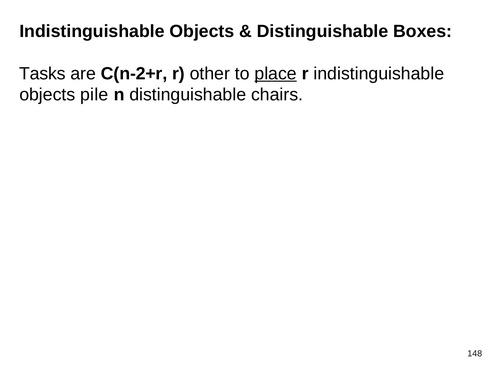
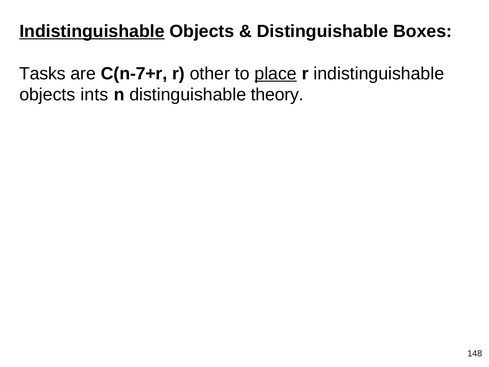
Indistinguishable at (92, 31) underline: none -> present
C(n-2+r: C(n-2+r -> C(n-7+r
pile: pile -> ints
chairs: chairs -> theory
